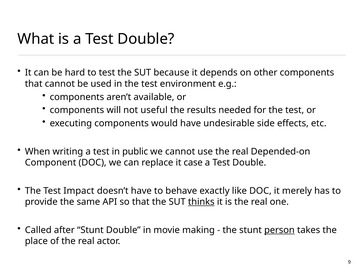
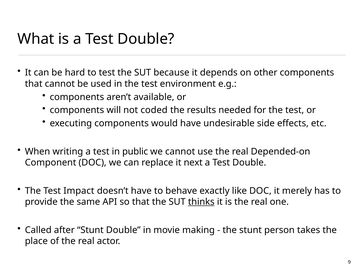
useful: useful -> coded
case: case -> next
person underline: present -> none
